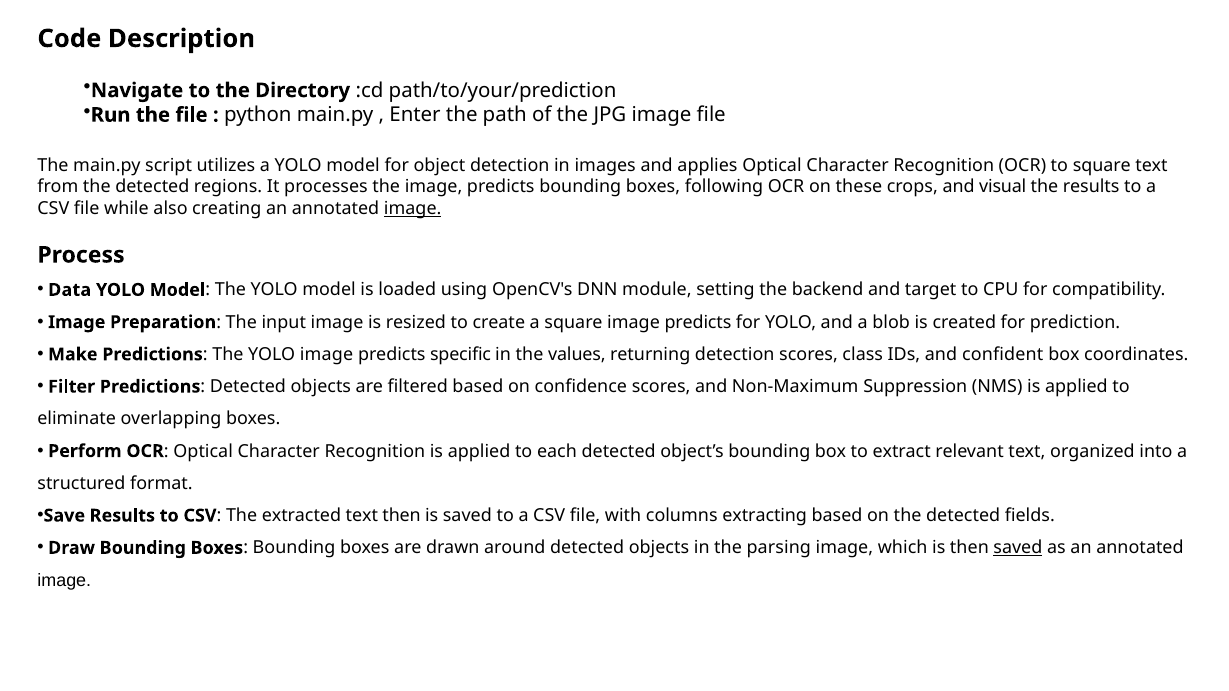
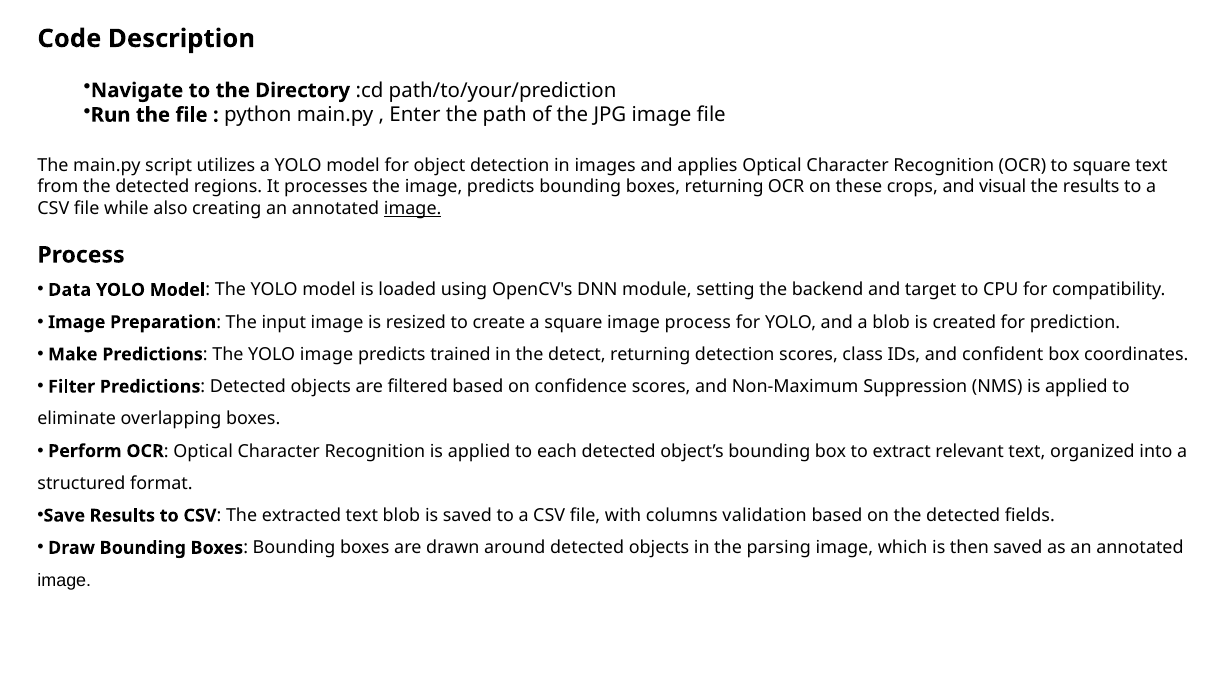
boxes following: following -> returning
square image predicts: predicts -> process
specific: specific -> trained
values: values -> detect
text then: then -> blob
extracting: extracting -> validation
saved at (1018, 548) underline: present -> none
